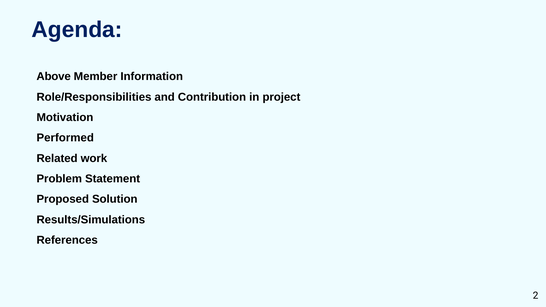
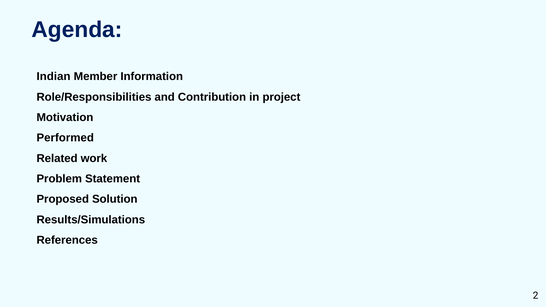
Above: Above -> Indian
